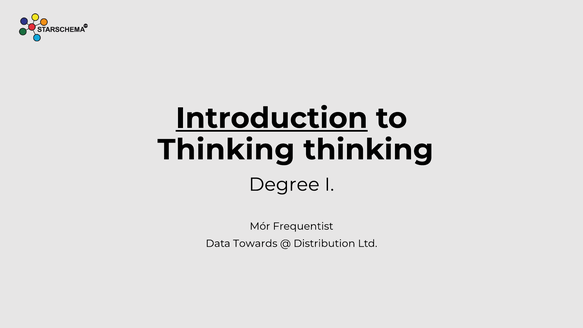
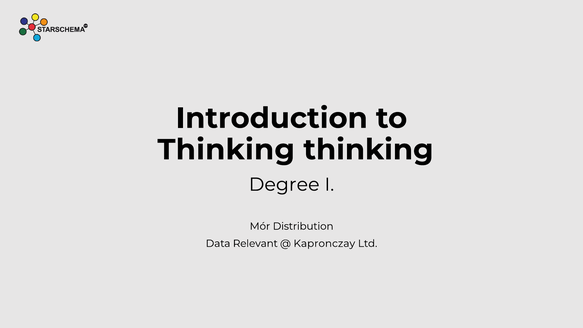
Introduction underline: present -> none
Frequentist: Frequentist -> Distribution
Towards: Towards -> Relevant
Distribution: Distribution -> Kapronczay
